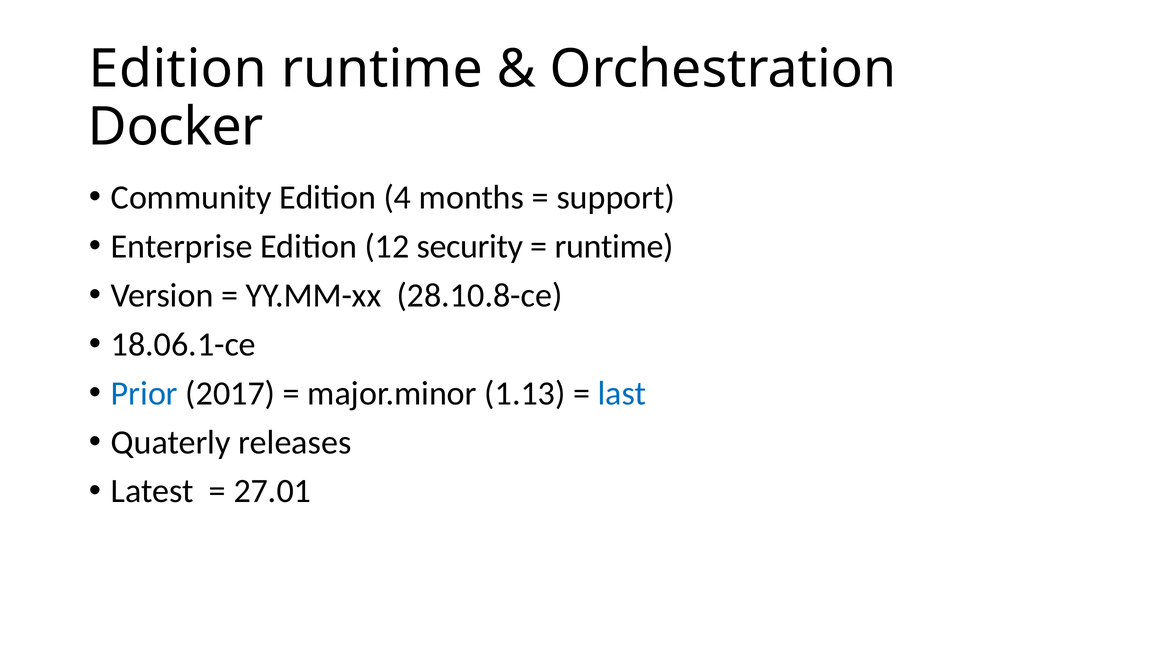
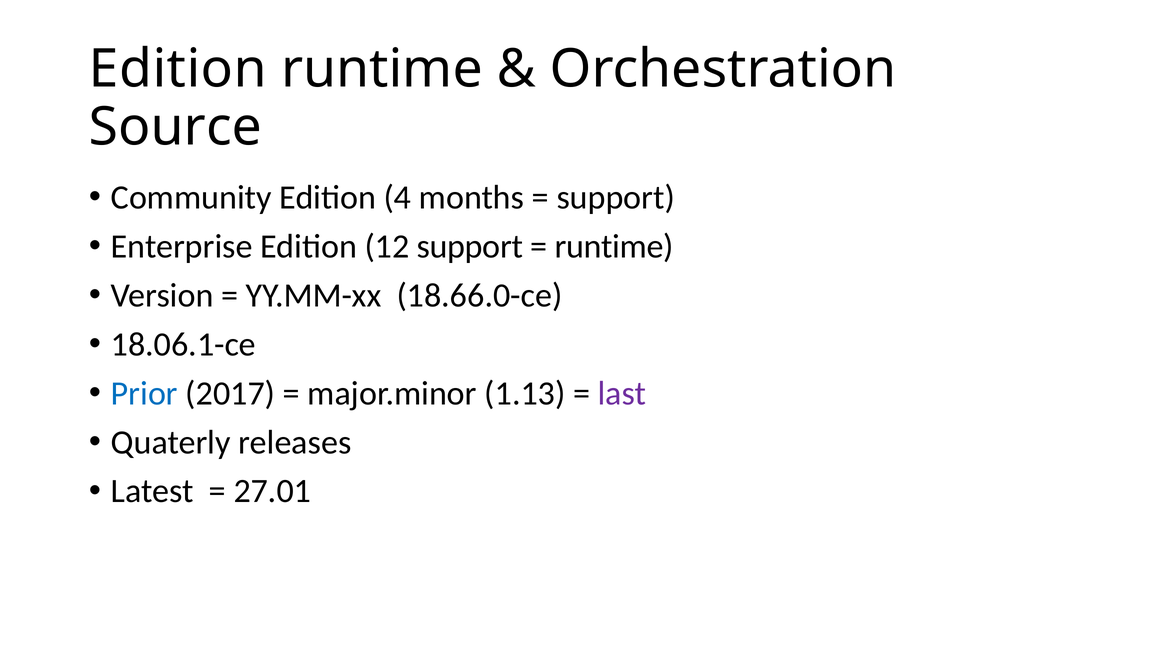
Docker: Docker -> Source
12 security: security -> support
28.10.8-ce: 28.10.8-ce -> 18.66.0-ce
last colour: blue -> purple
